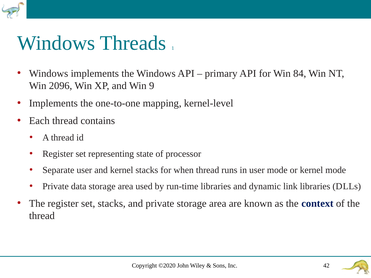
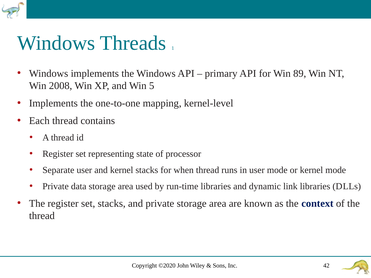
84: 84 -> 89
2096: 2096 -> 2008
9: 9 -> 5
